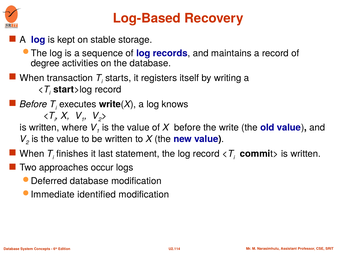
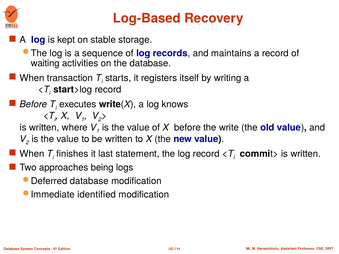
degree: degree -> waiting
occur: occur -> being
